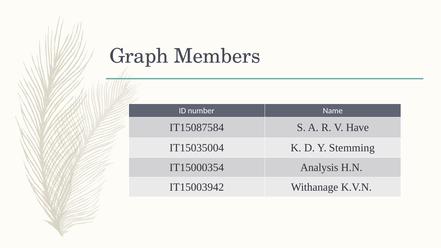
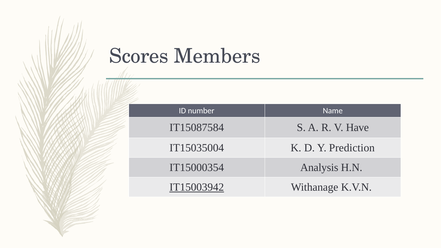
Graph: Graph -> Scores
Stemming: Stemming -> Prediction
IT15003942 underline: none -> present
